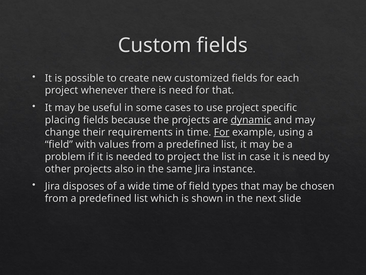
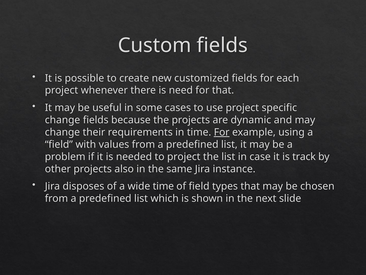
placing at (62, 120): placing -> change
dynamic underline: present -> none
it is need: need -> track
